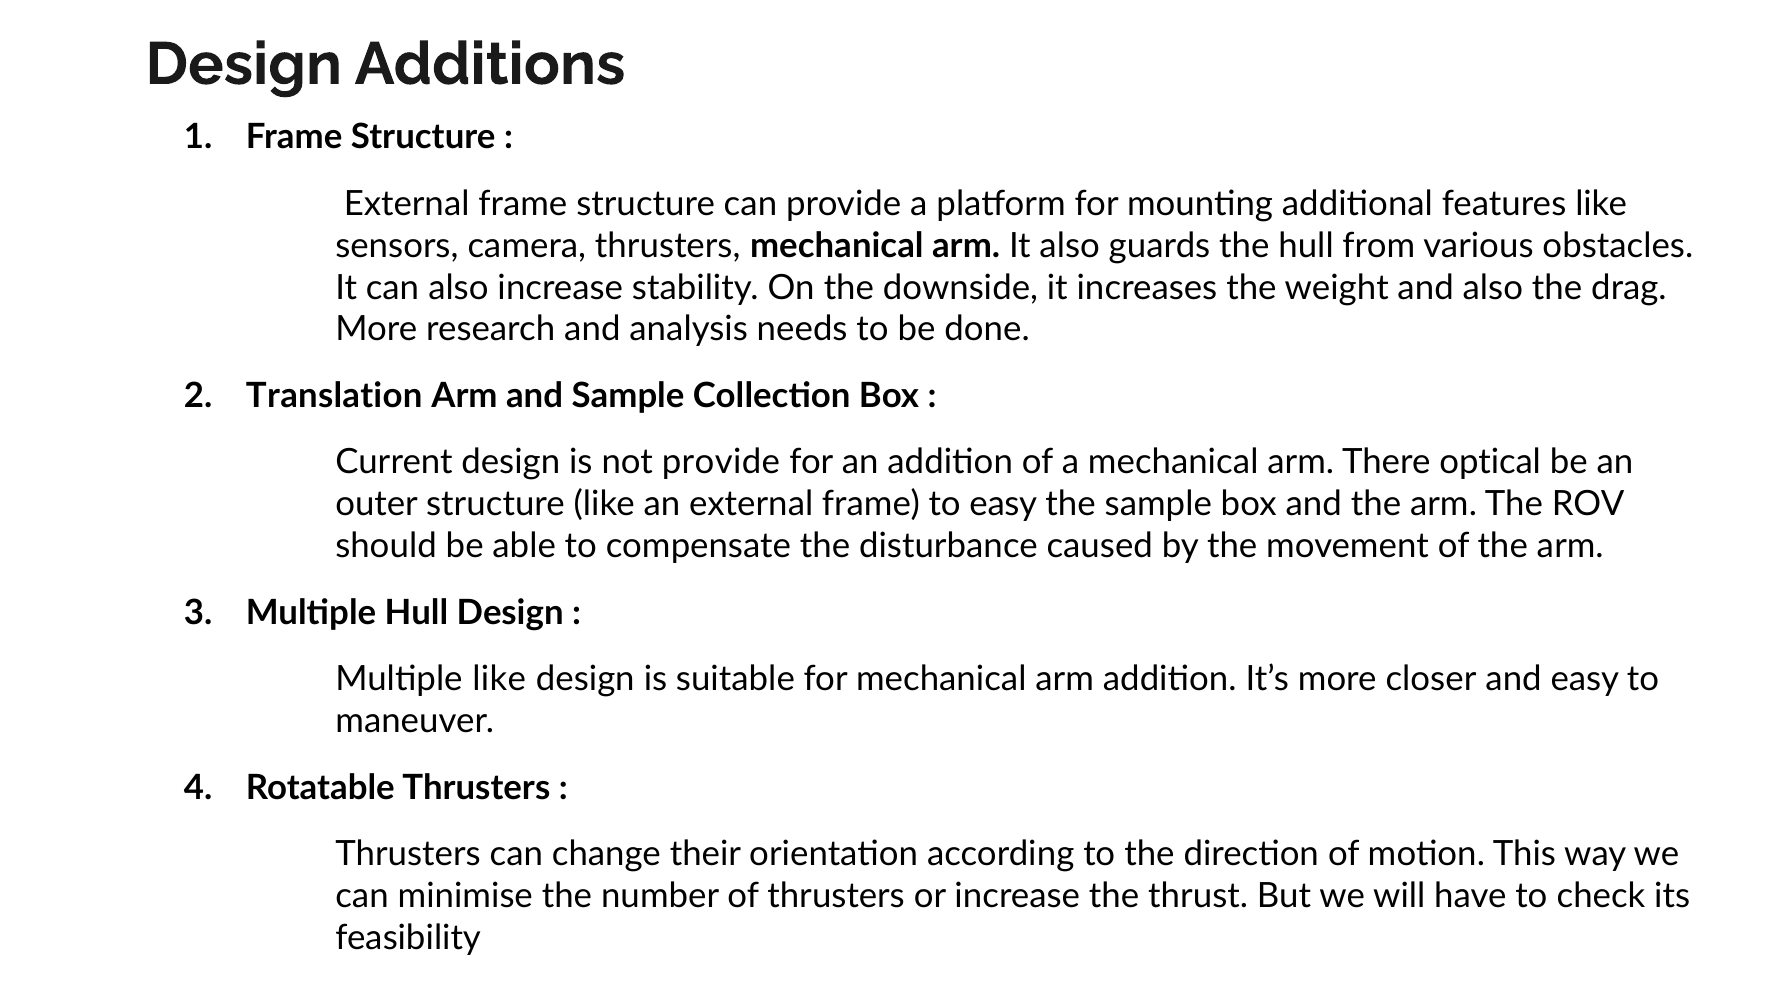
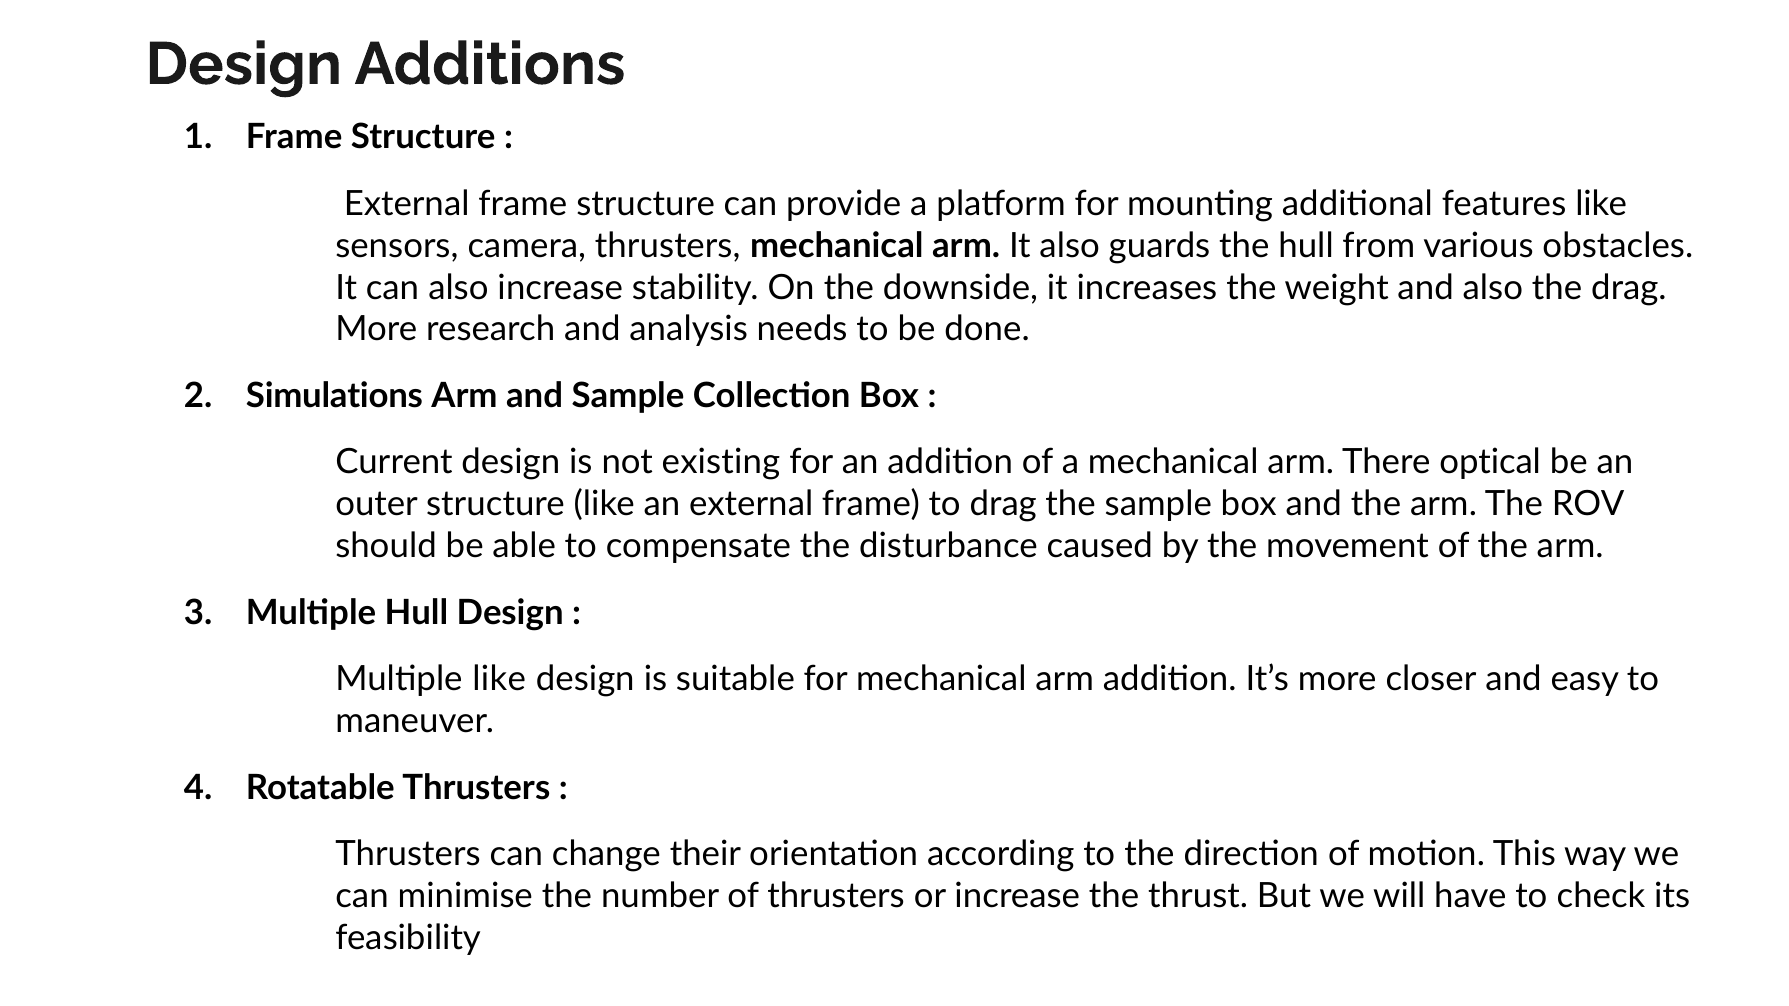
Translation: Translation -> Simulations
not provide: provide -> existing
to easy: easy -> drag
